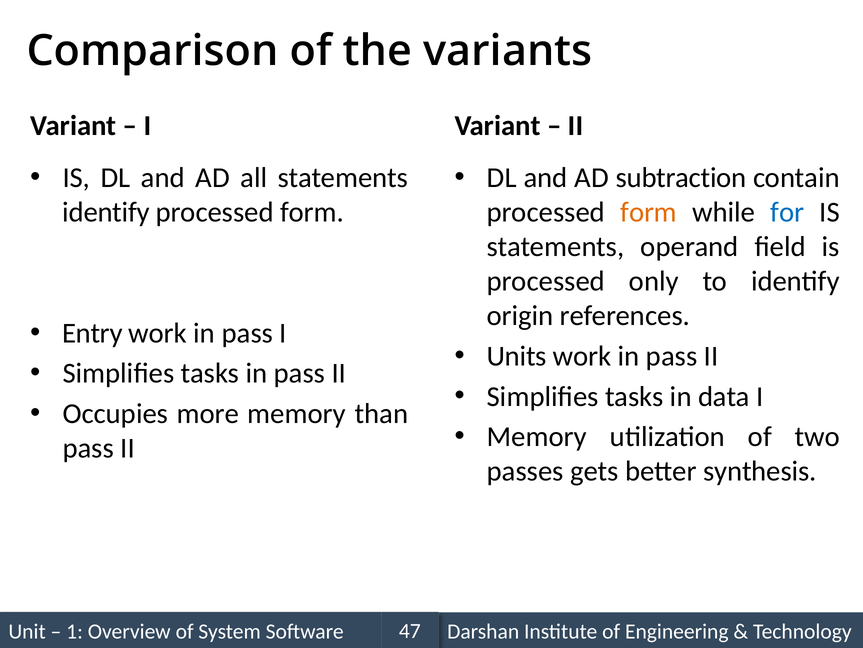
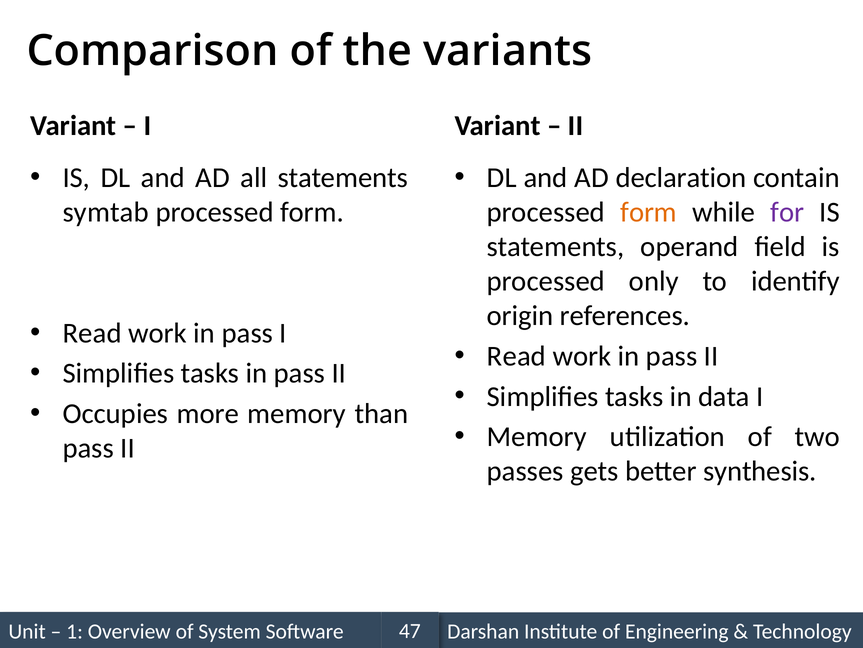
subtraction: subtraction -> declaration
identify at (106, 212): identify -> symtab
for colour: blue -> purple
Entry at (92, 333): Entry -> Read
Units at (517, 356): Units -> Read
